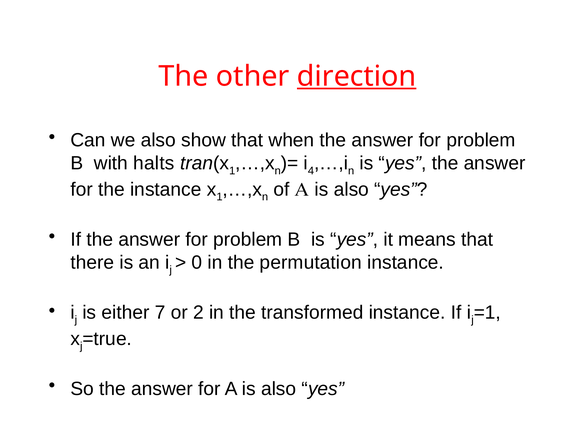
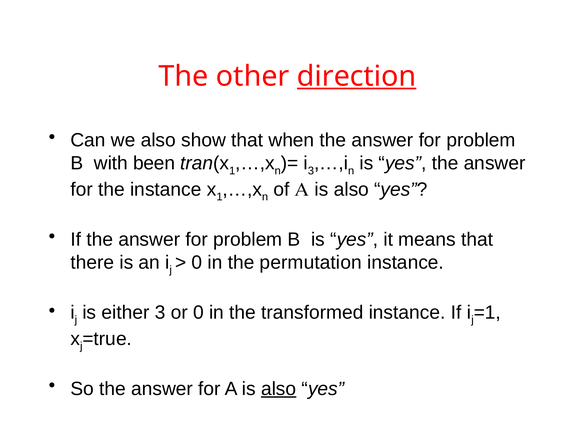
halts: halts -> been
4 at (311, 171): 4 -> 3
either 7: 7 -> 3
or 2: 2 -> 0
also at (279, 389) underline: none -> present
